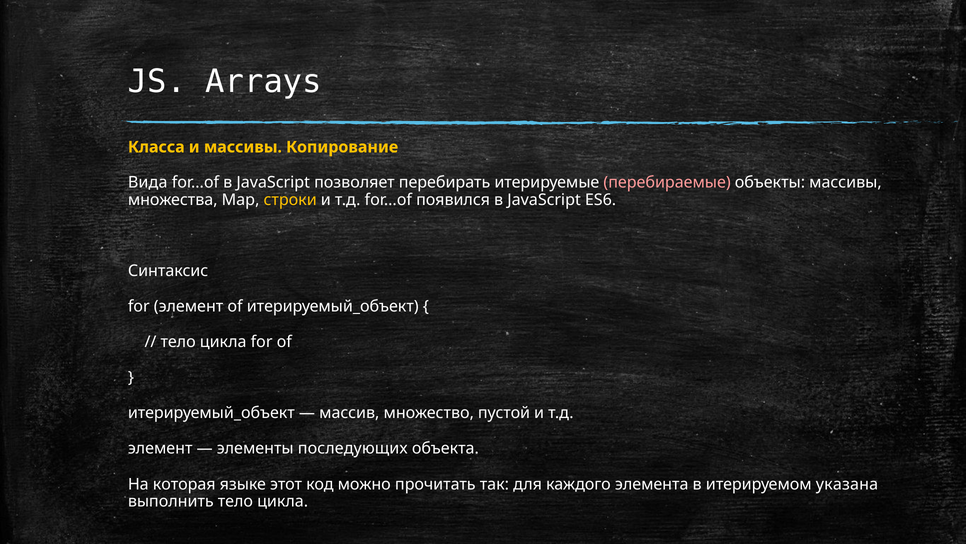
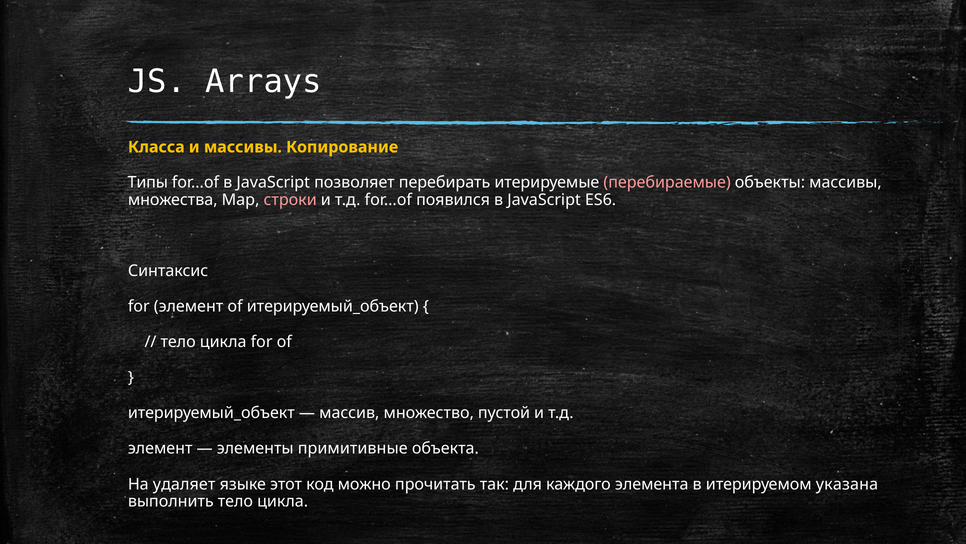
Вида: Вида -> Типы
строки colour: yellow -> pink
последующих: последующих -> примитивные
которая: которая -> удаляет
